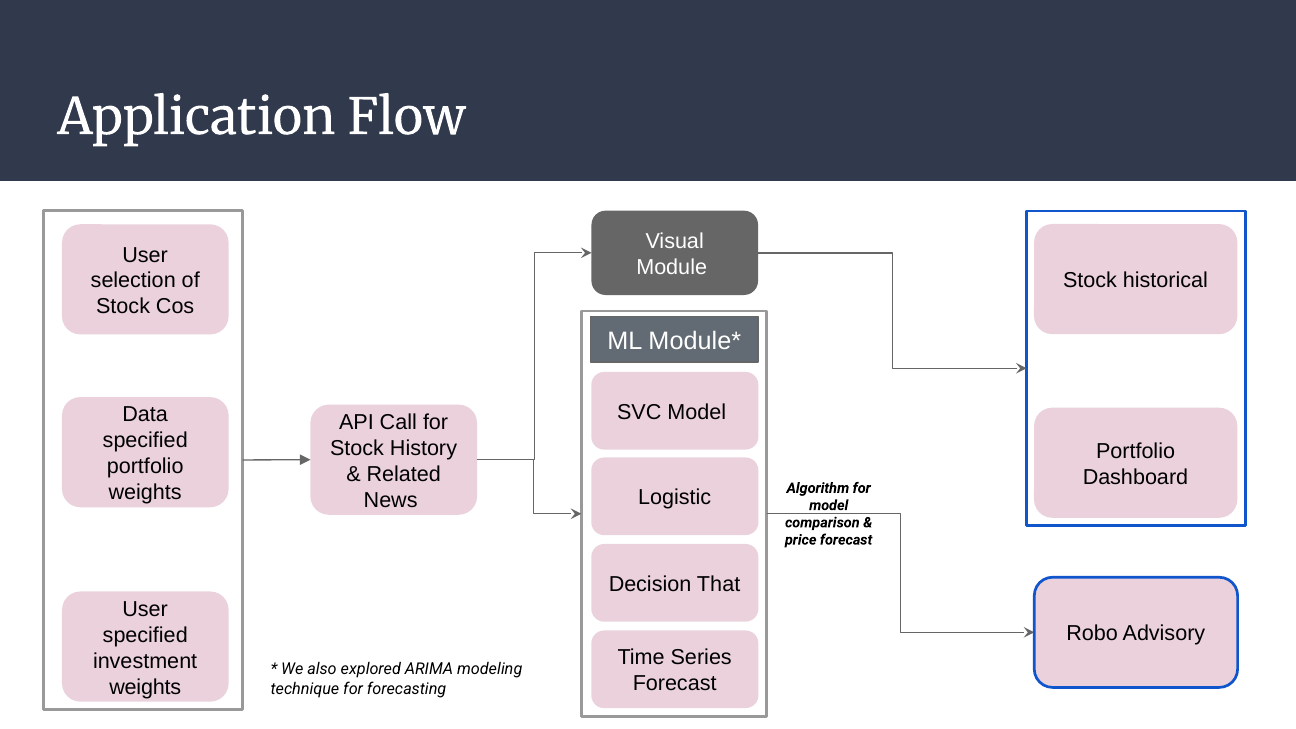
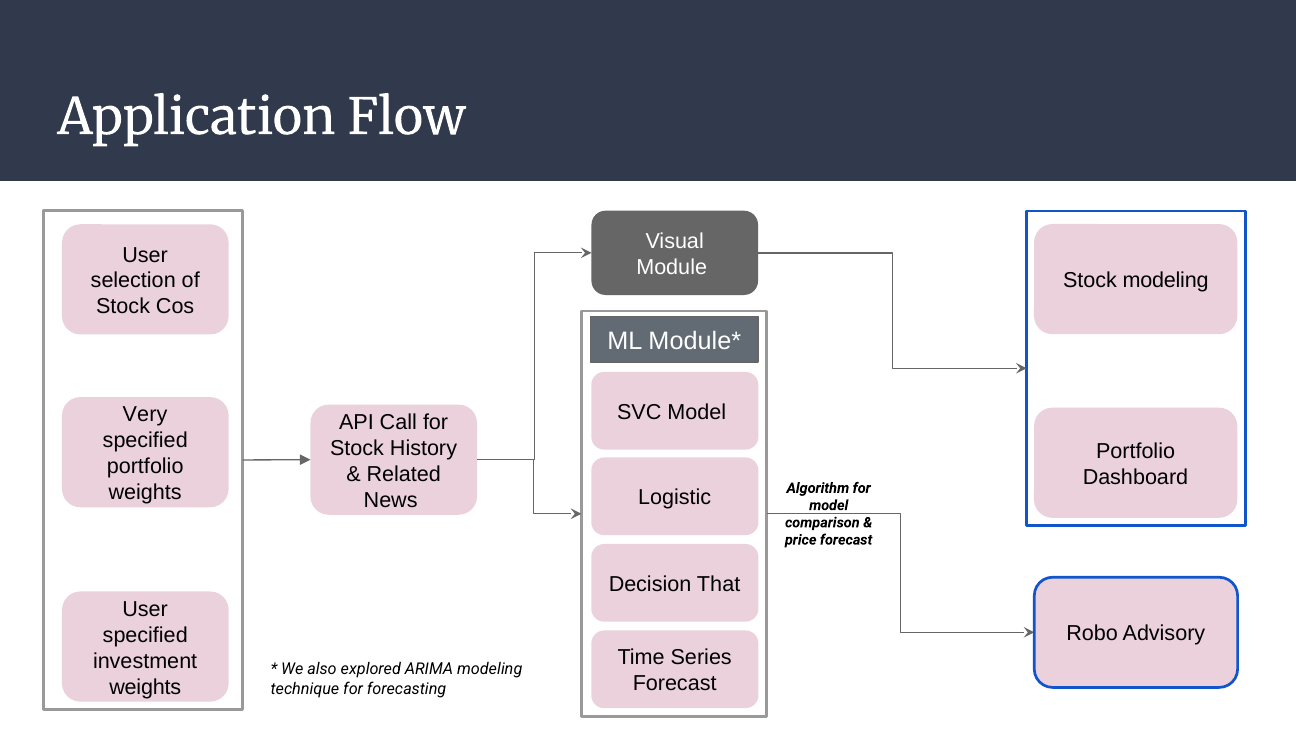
Stock historical: historical -> modeling
Data: Data -> Very
